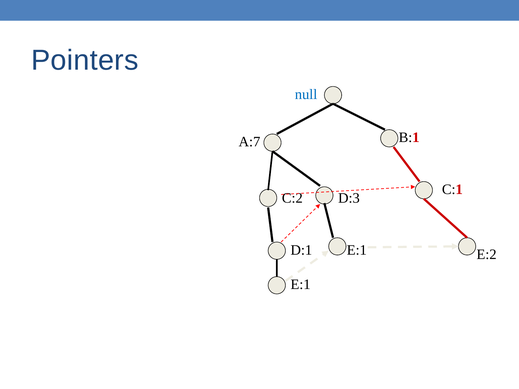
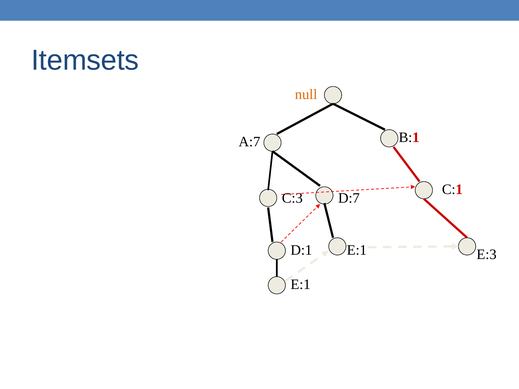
Pointers: Pointers -> Itemsets
null colour: blue -> orange
C:2: C:2 -> C:3
D:3: D:3 -> D:7
E:2: E:2 -> E:3
